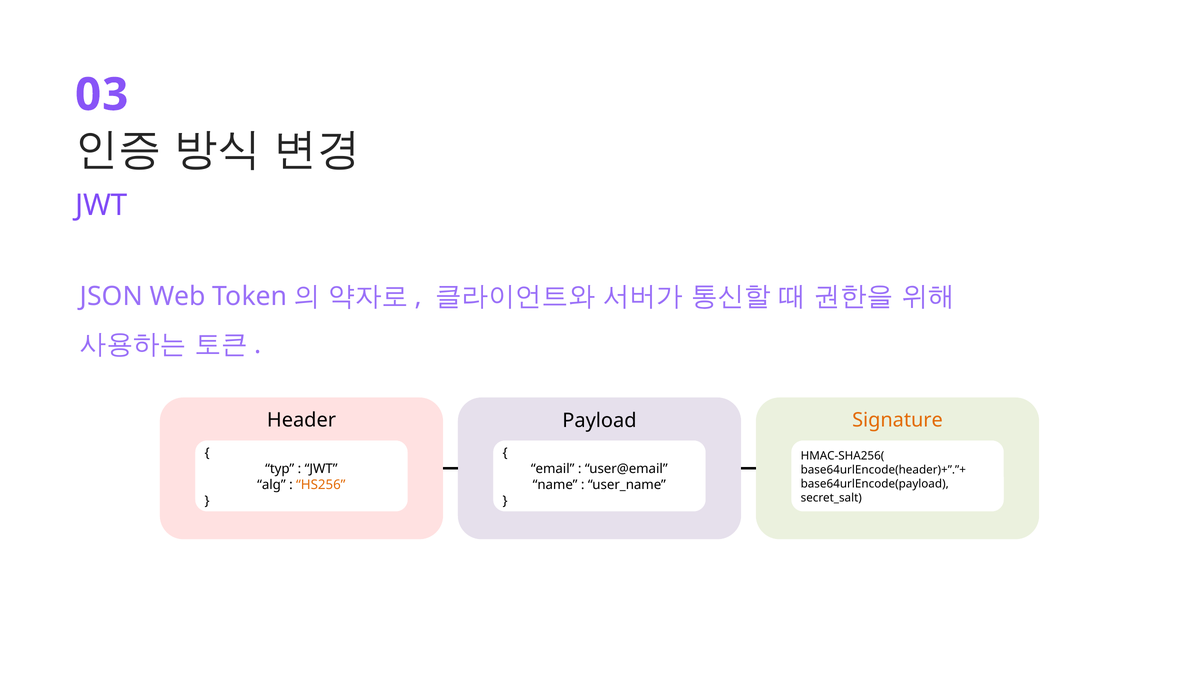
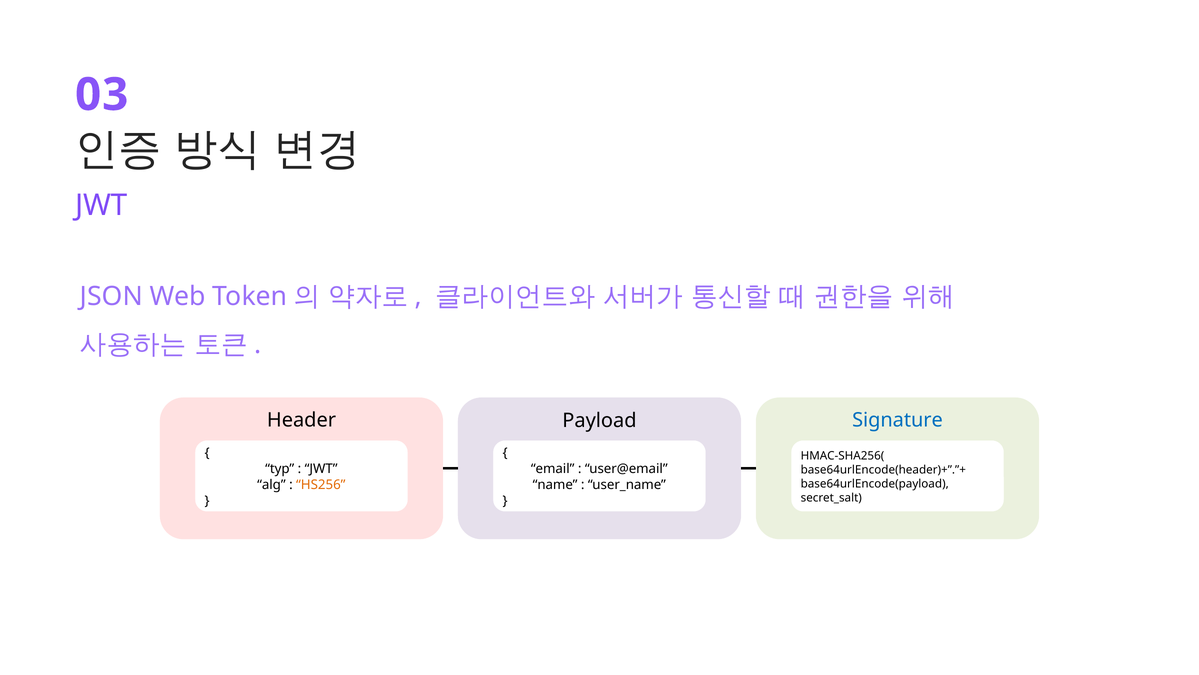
Signature colour: orange -> blue
